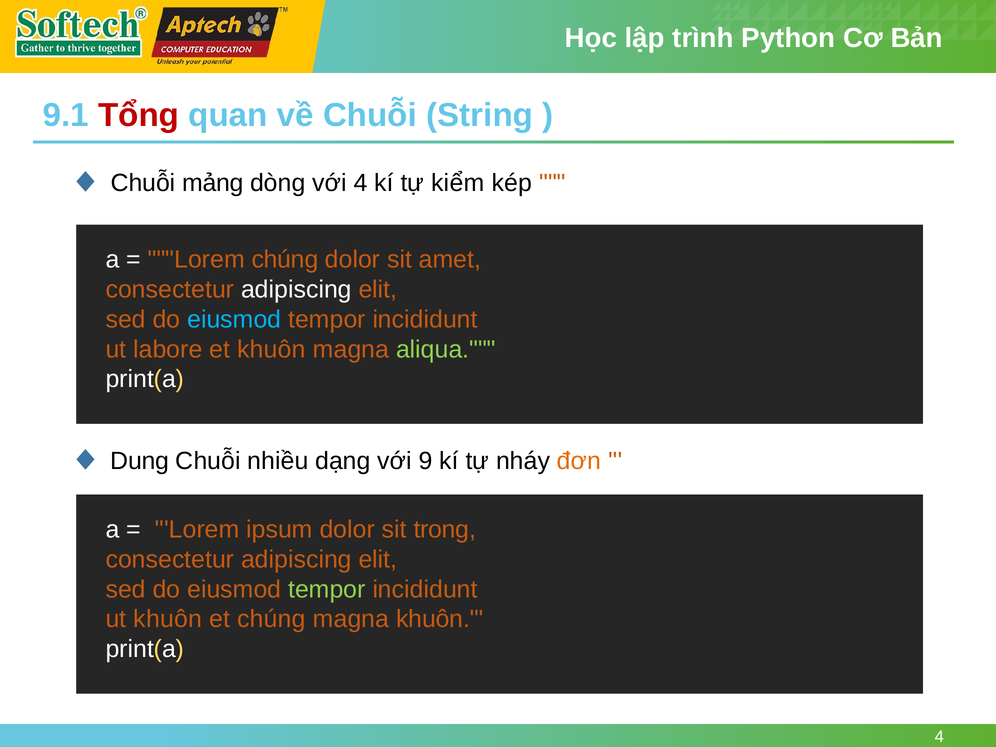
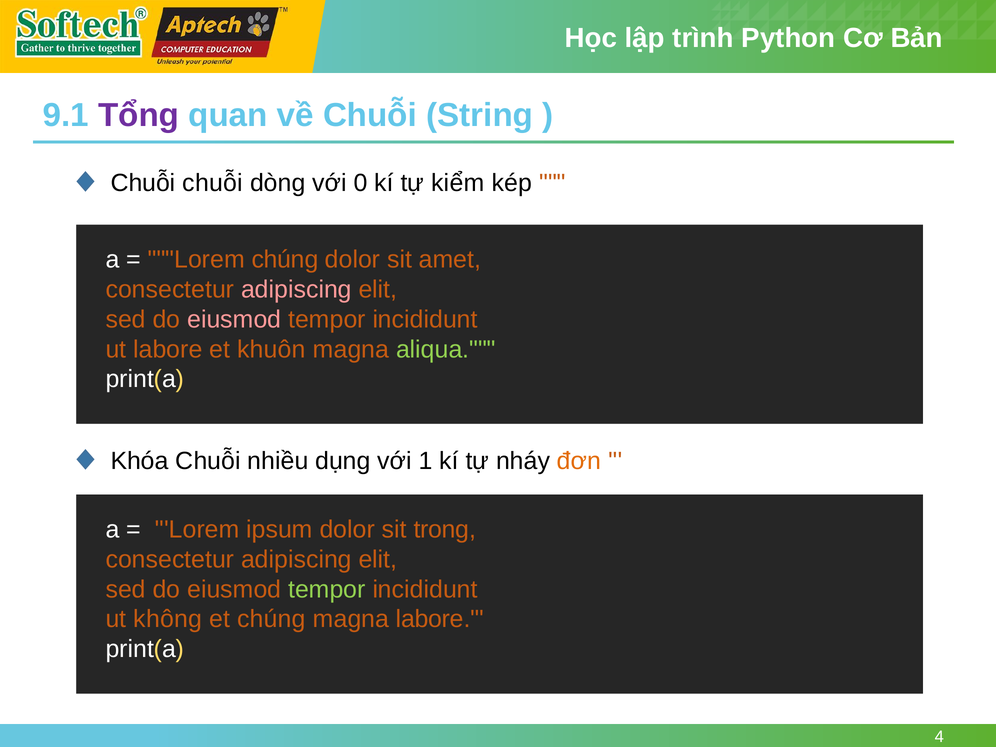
Tổng colour: red -> purple
Chuỗi mảng: mảng -> chuỗi
với 4: 4 -> 0
adipiscing at (296, 290) colour: white -> pink
eiusmod at (234, 319) colour: light blue -> pink
Dung: Dung -> Khóa
dạng: dạng -> dụng
9: 9 -> 1
ut khuôn: khuôn -> không
magna khuôn: khuôn -> labore
